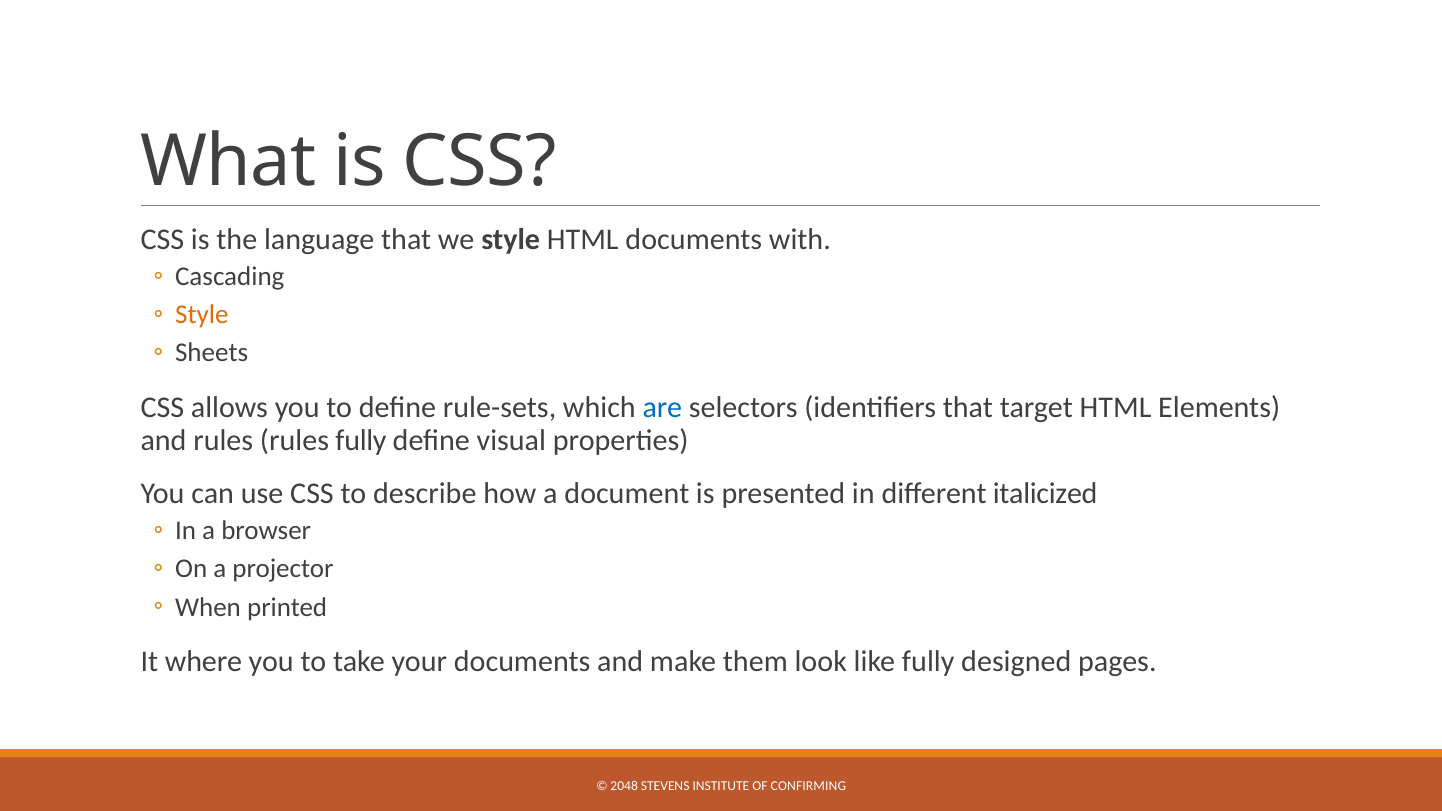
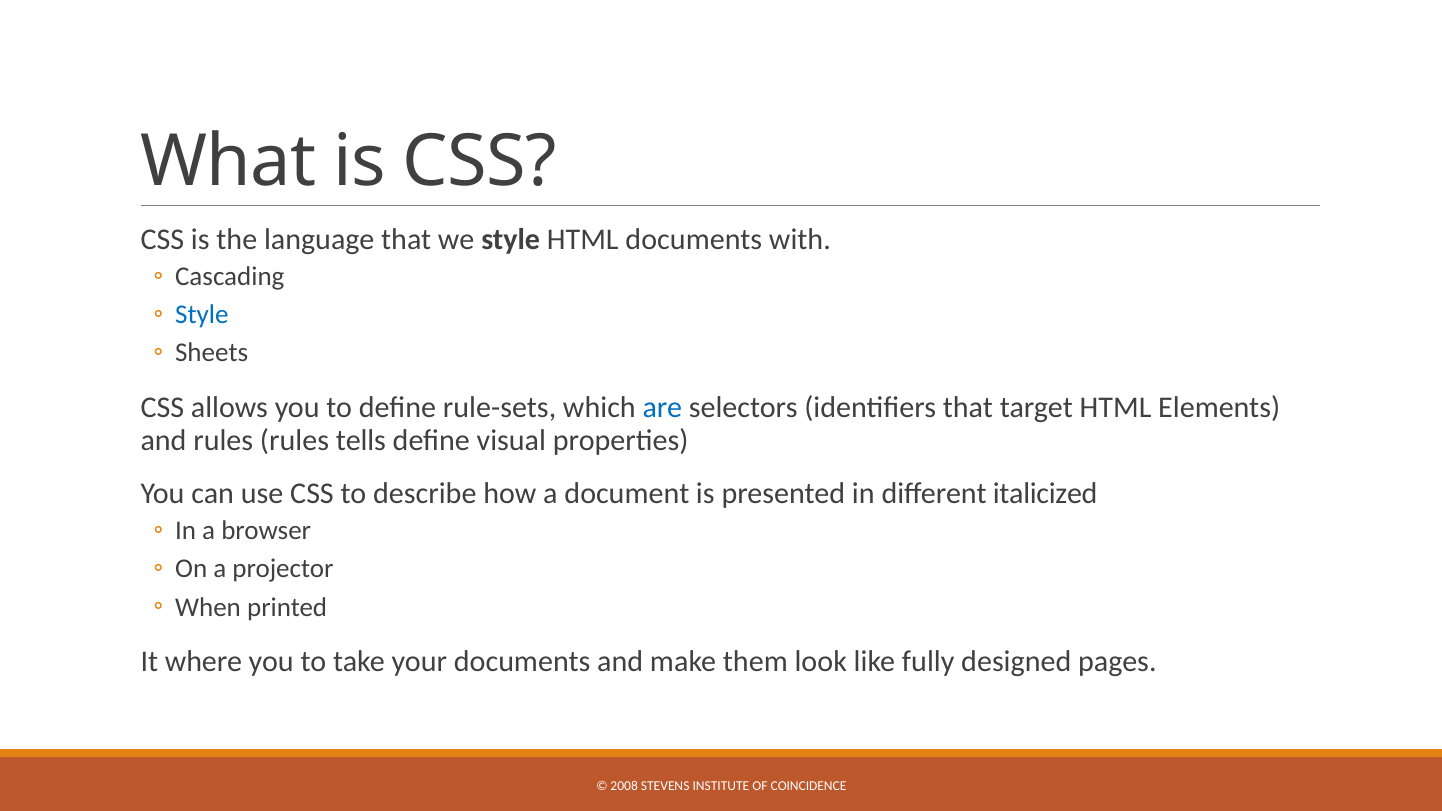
Style at (202, 315) colour: orange -> blue
rules fully: fully -> tells
2048: 2048 -> 2008
CONFIRMING: CONFIRMING -> COINCIDENCE
